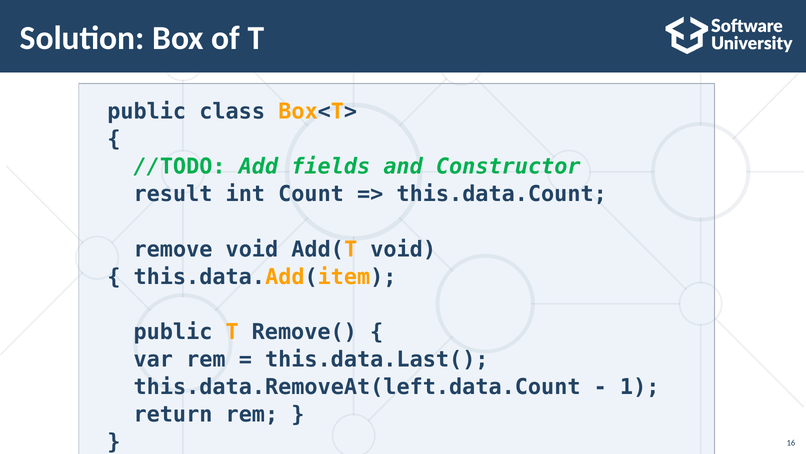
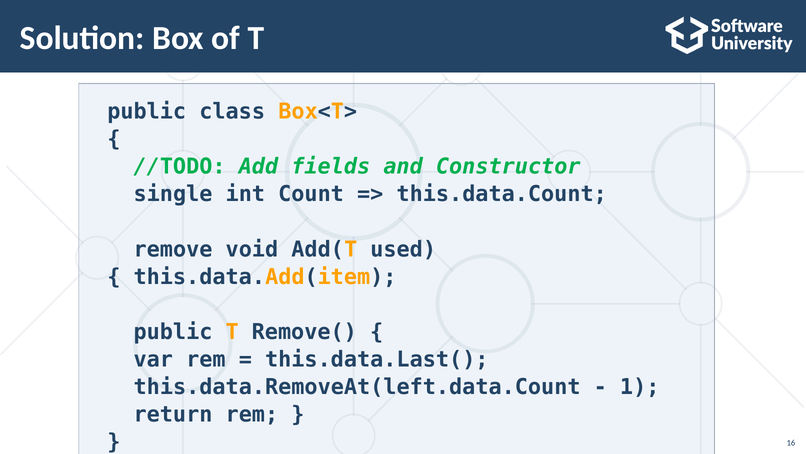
result: result -> single
Add(T void: void -> used
